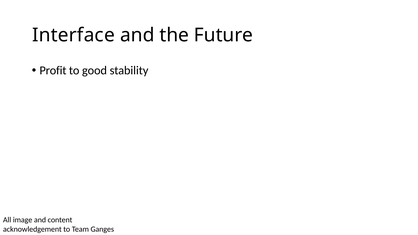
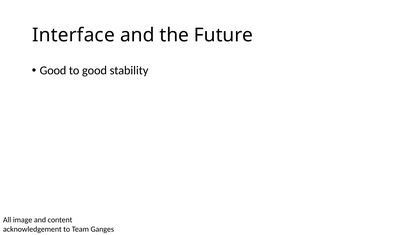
Profit at (53, 71): Profit -> Good
